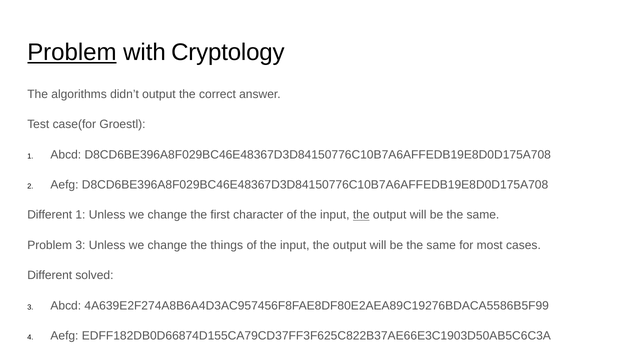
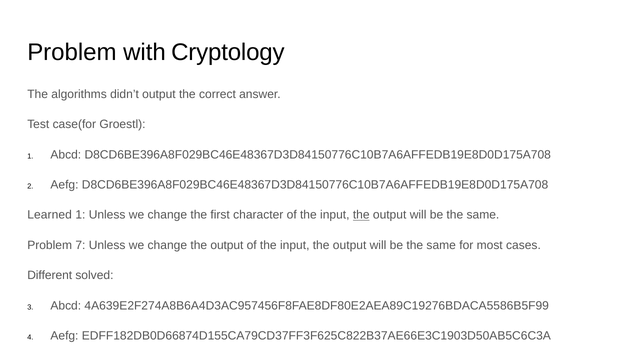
Problem at (72, 52) underline: present -> none
Different at (50, 215): Different -> Learned
Problem 3: 3 -> 7
change the things: things -> output
